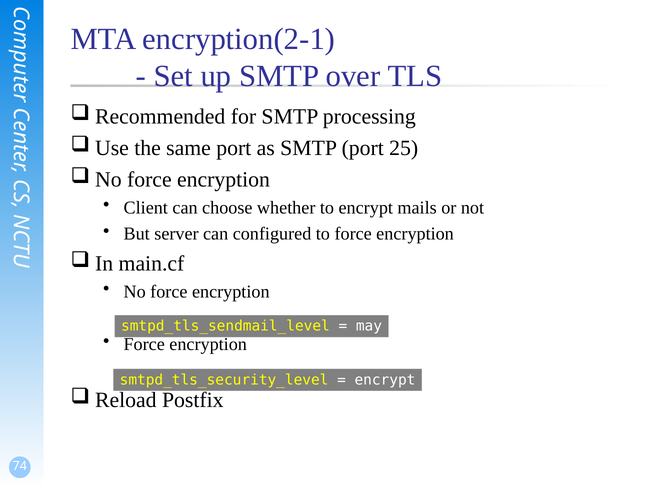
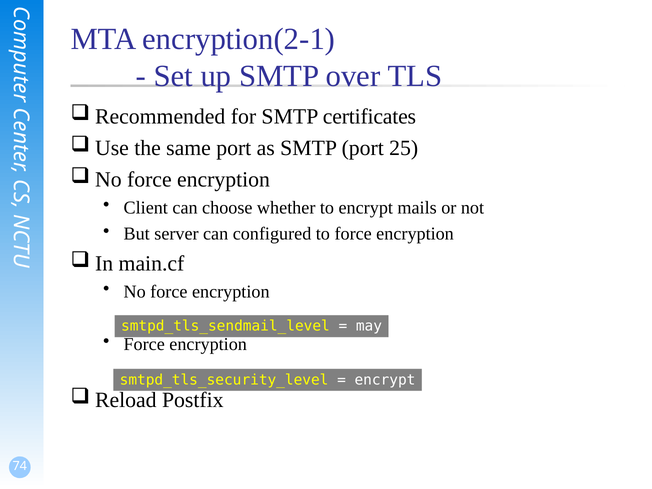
processing: processing -> certificates
